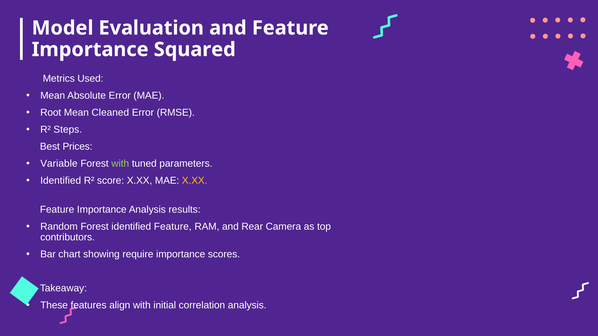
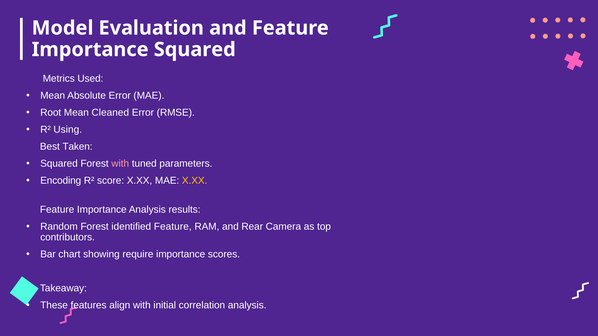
Steps: Steps -> Using
Prices: Prices -> Taken
Variable at (59, 164): Variable -> Squared
with at (120, 164) colour: light green -> pink
Identified at (61, 181): Identified -> Encoding
